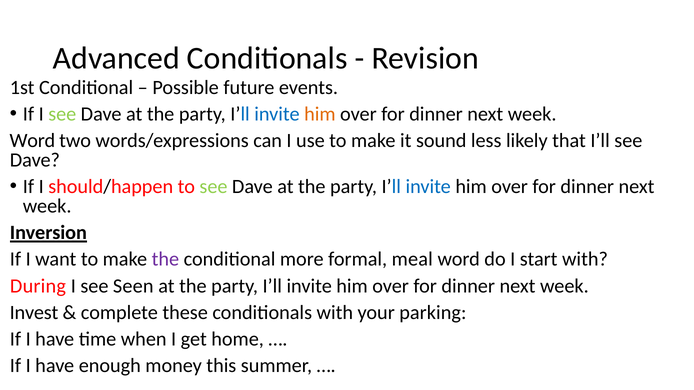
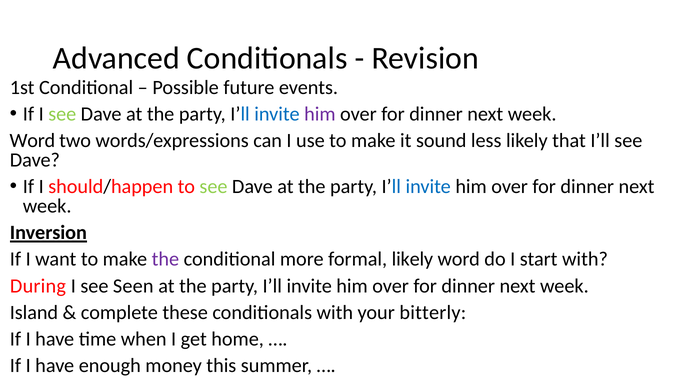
him at (320, 114) colour: orange -> purple
formal meal: meal -> likely
Invest: Invest -> Island
parking: parking -> bitterly
